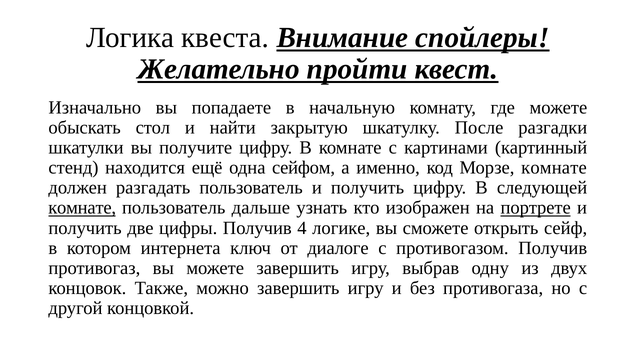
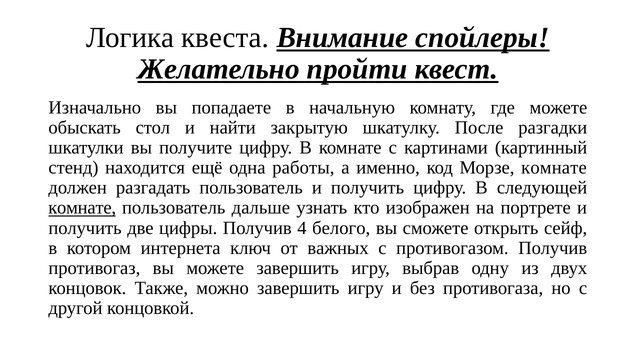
сейфом: сейфом -> работы
портрете underline: present -> none
логике: логике -> белого
диалоге: диалоге -> важных
